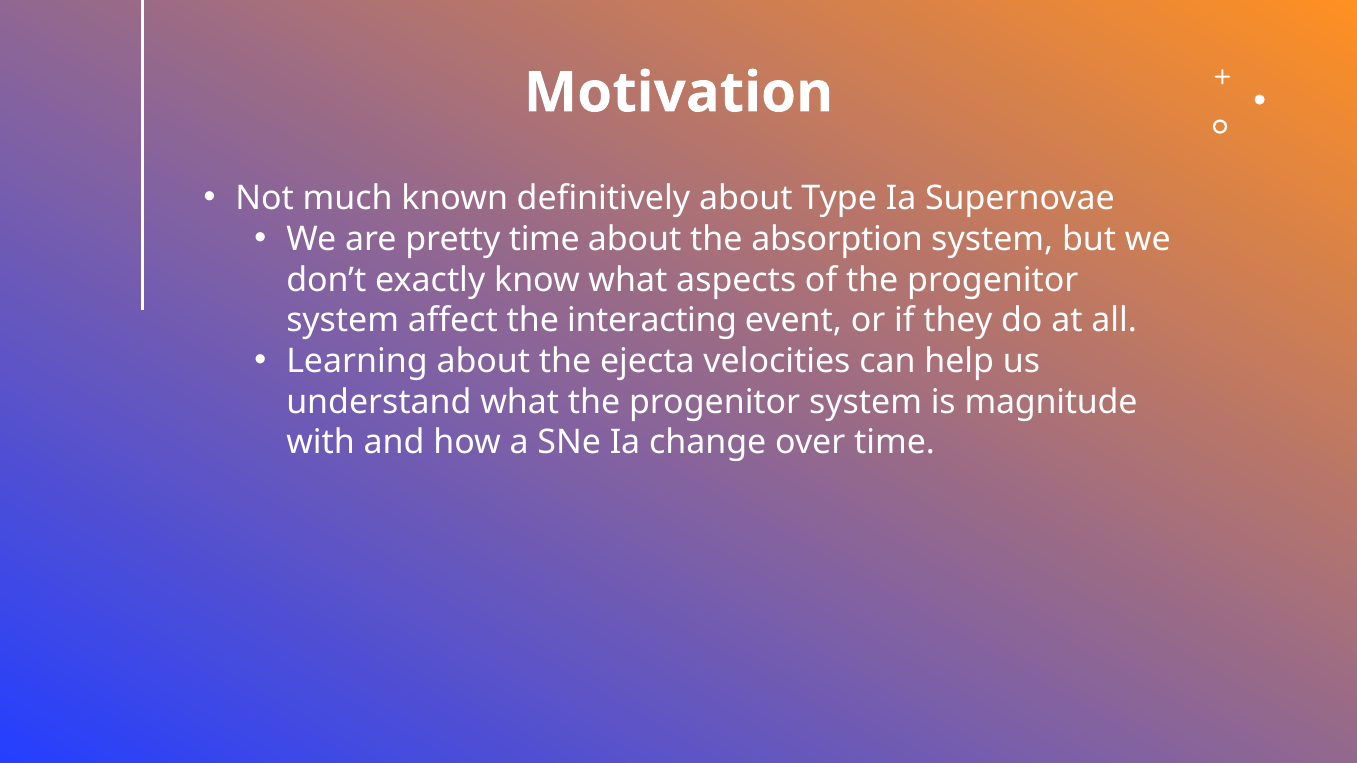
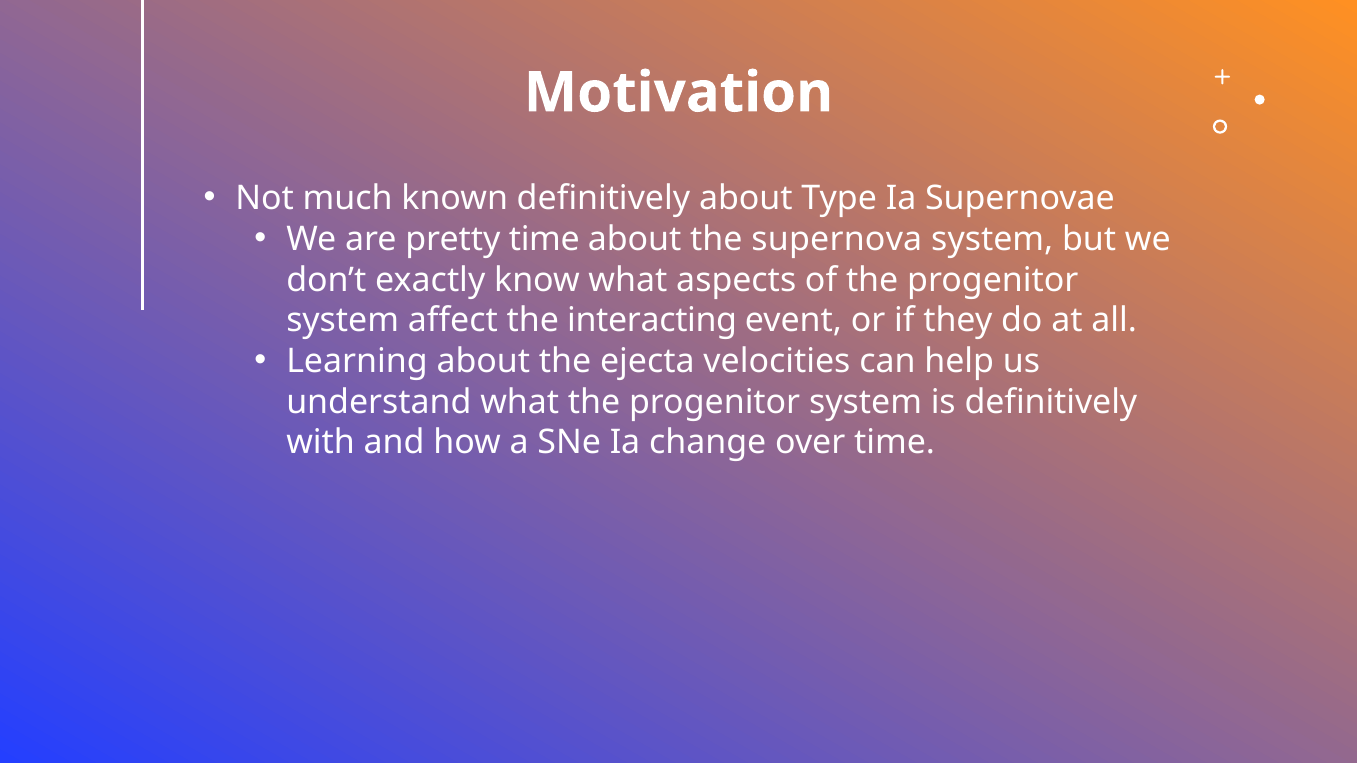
absorption: absorption -> supernova
is magnitude: magnitude -> definitively
